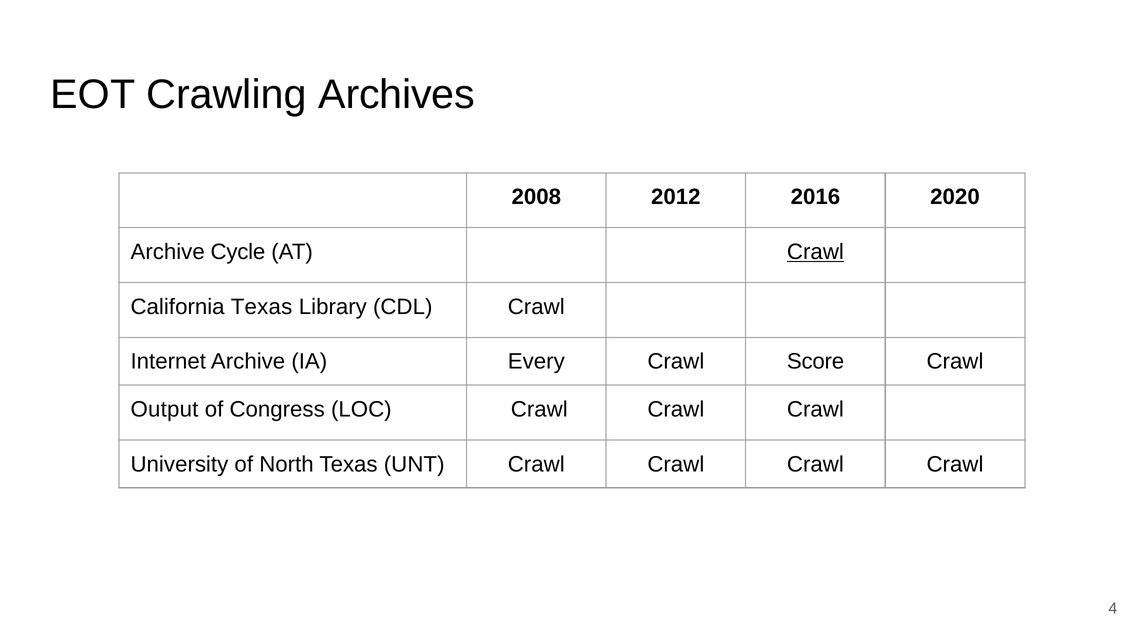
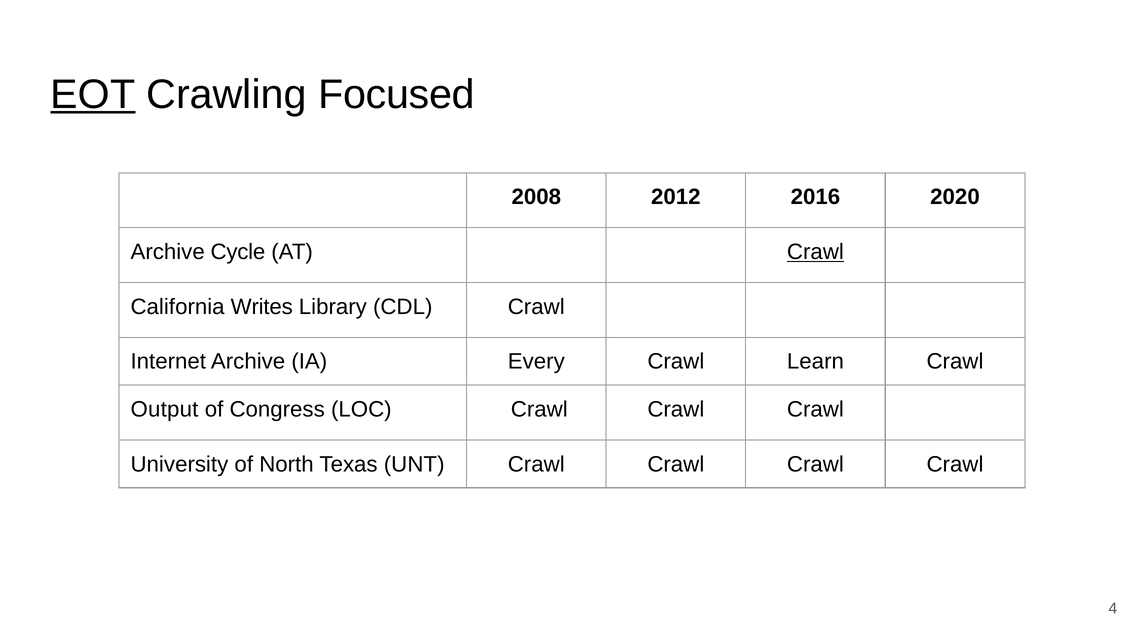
EOT underline: none -> present
Archives: Archives -> Focused
California Texas: Texas -> Writes
Score: Score -> Learn
